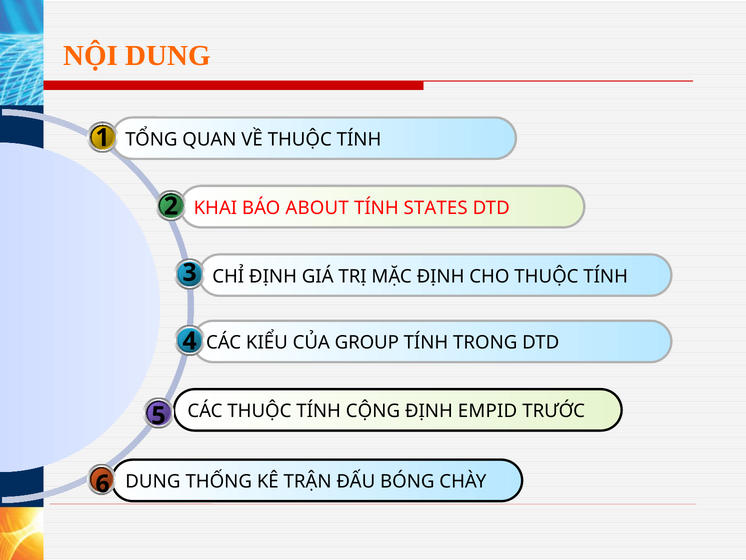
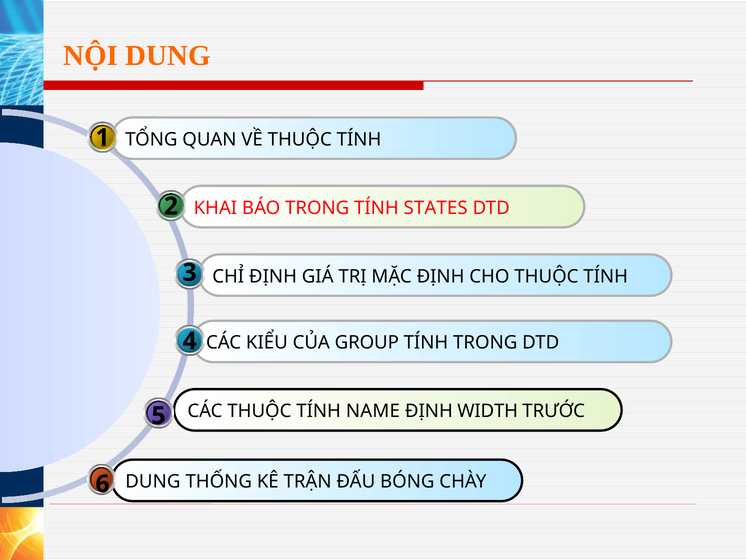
BÁO ABOUT: ABOUT -> TRONG
CỘNG: CỘNG -> NAME
EMPID: EMPID -> WIDTH
